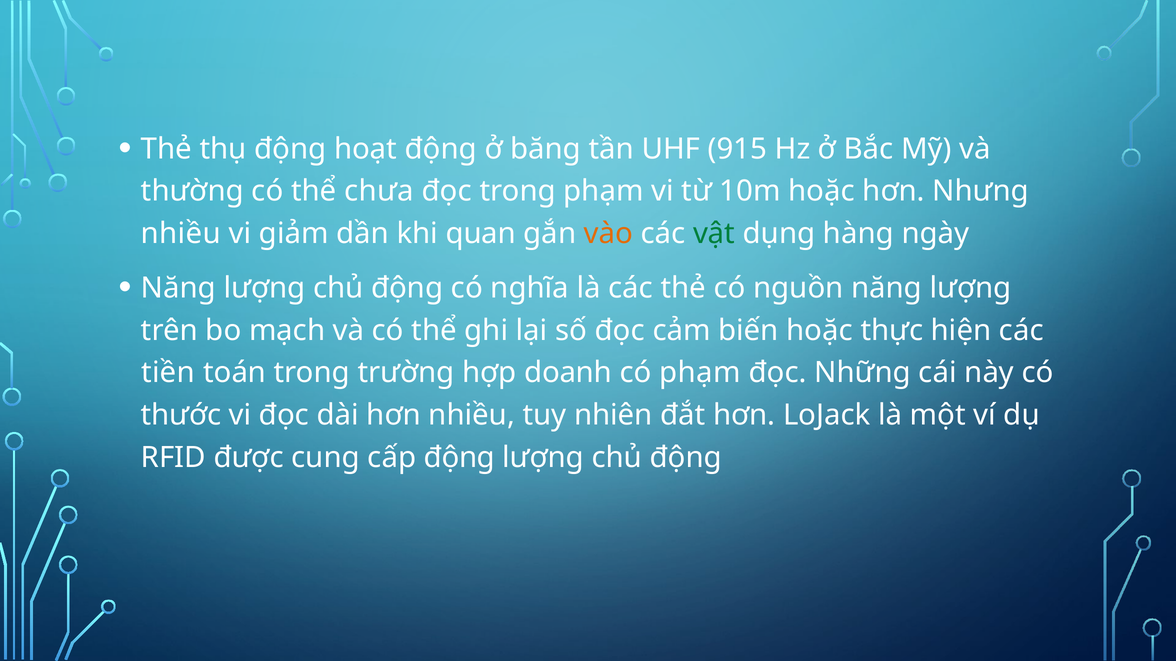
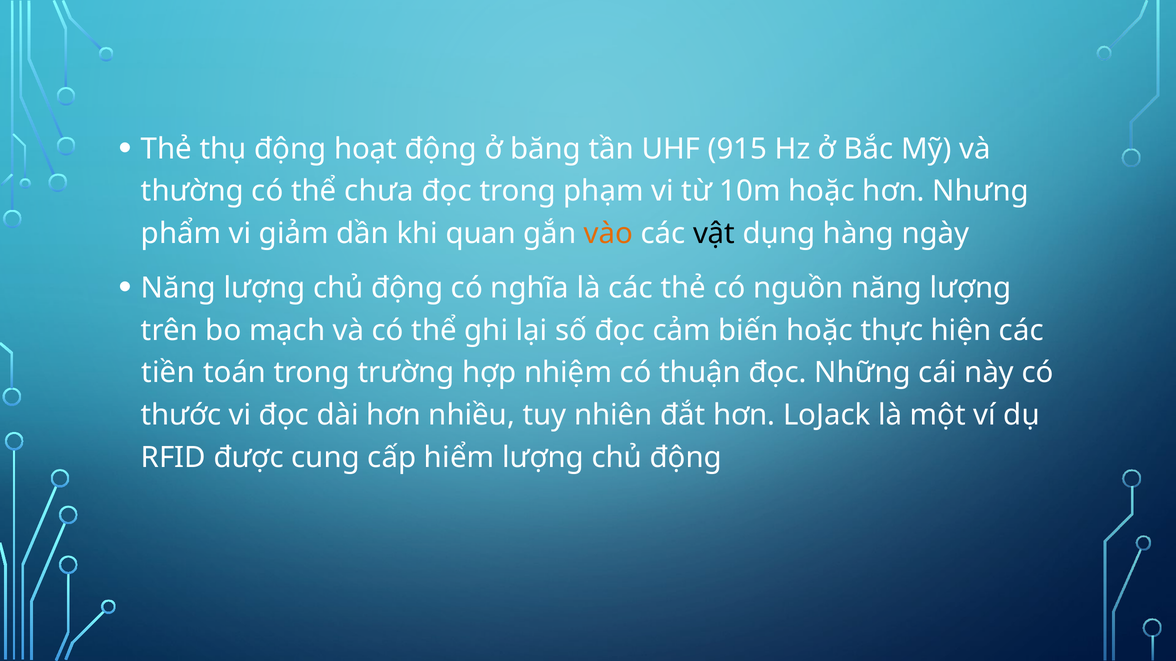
nhiều at (181, 234): nhiều -> phẩm
vật colour: green -> black
doanh: doanh -> nhiệm
có phạm: phạm -> thuận
cấp động: động -> hiểm
